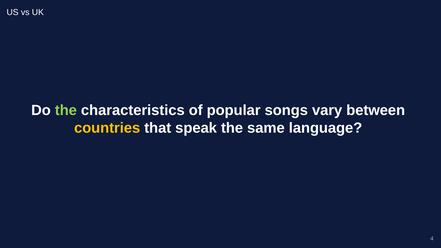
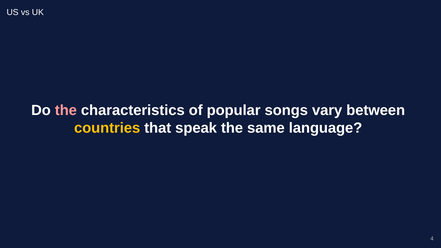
the at (66, 110) colour: light green -> pink
